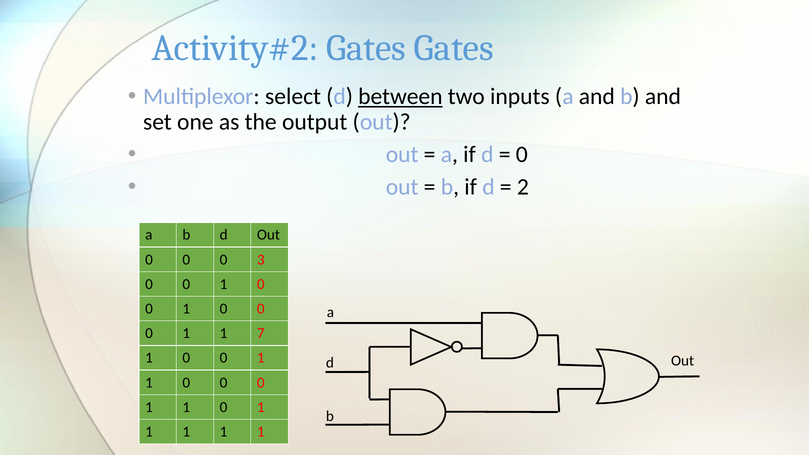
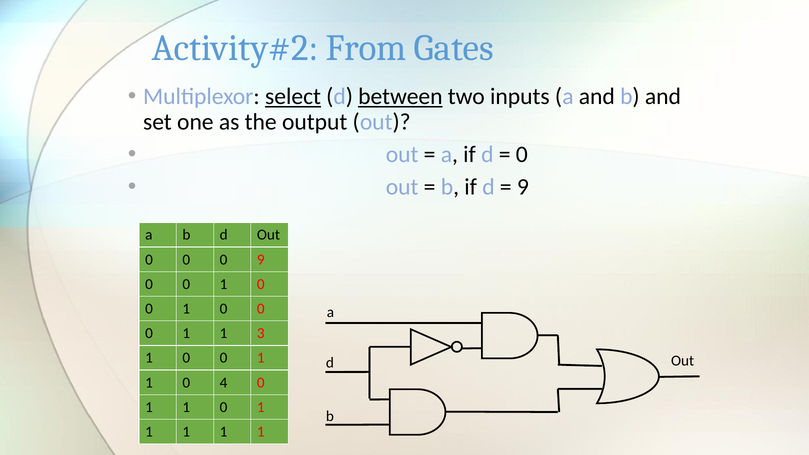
Gates at (366, 48): Gates -> From
select underline: none -> present
2 at (523, 187): 2 -> 9
0 3: 3 -> 9
7: 7 -> 3
0 at (224, 383): 0 -> 4
